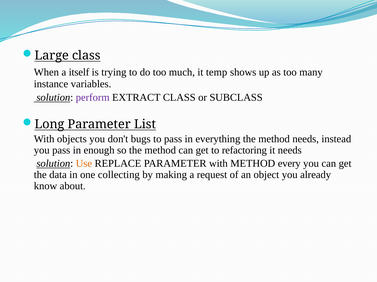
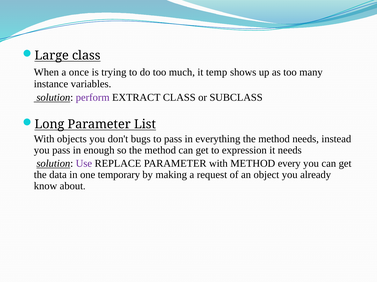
itself: itself -> once
refactoring: refactoring -> expression
Use colour: orange -> purple
collecting: collecting -> temporary
